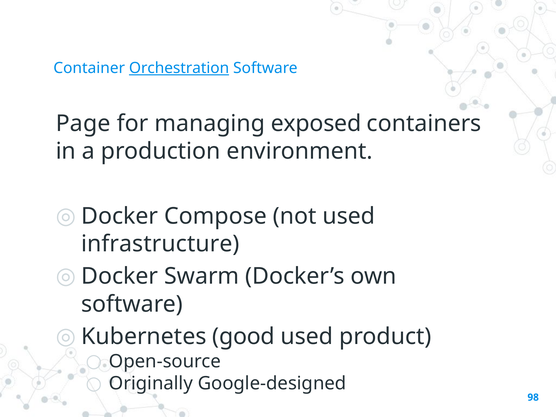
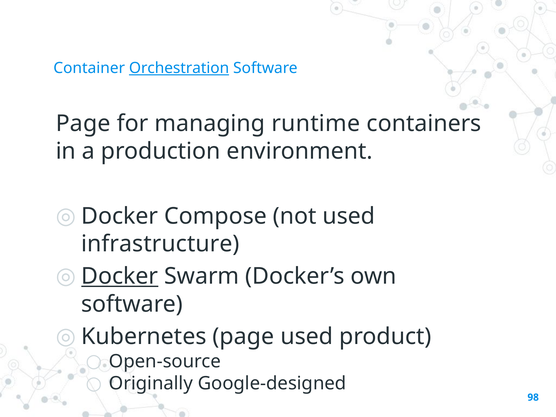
exposed: exposed -> runtime
Docker at (120, 276) underline: none -> present
Kubernetes good: good -> page
